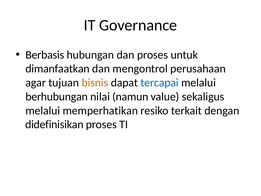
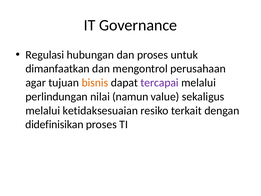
Berbasis: Berbasis -> Regulasi
tercapai colour: blue -> purple
berhubungan: berhubungan -> perlindungan
memperhatikan: memperhatikan -> ketidaksesuaian
